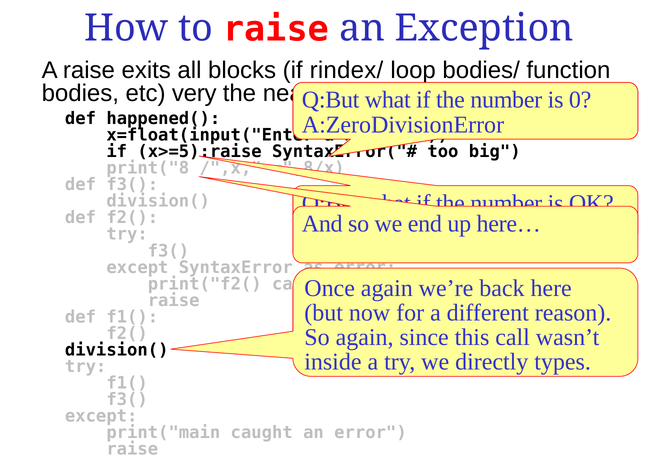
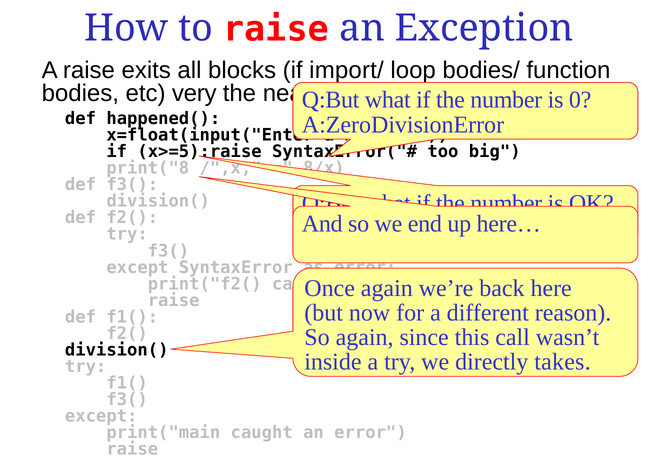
rindex/: rindex/ -> import/
types: types -> takes
